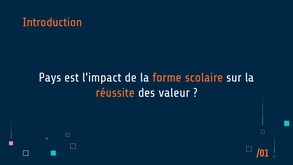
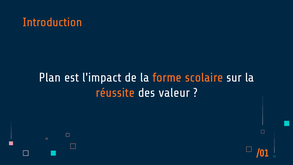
Pays: Pays -> Plan
